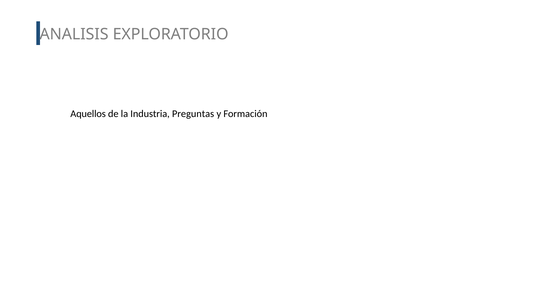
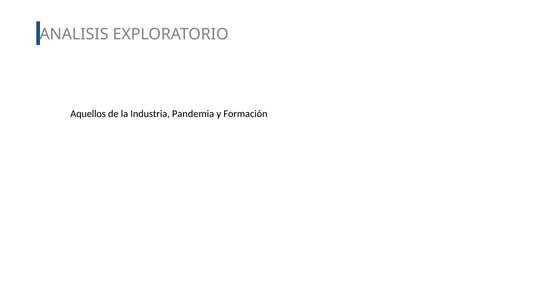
Preguntas: Preguntas -> Pandemia
